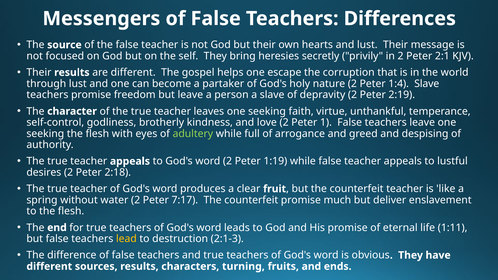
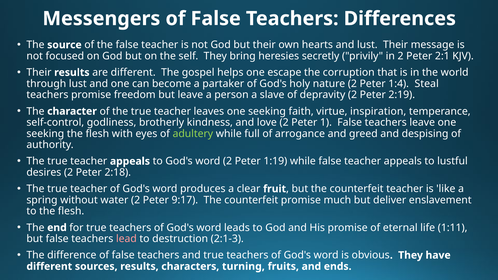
1:4 Slave: Slave -> Steal
unthankful: unthankful -> inspiration
7:17: 7:17 -> 9:17
lead colour: yellow -> pink
